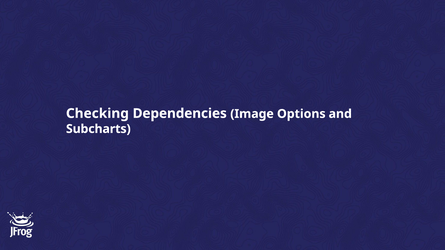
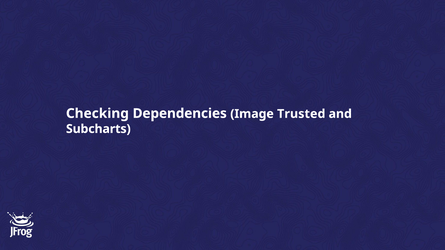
Options: Options -> Trusted
